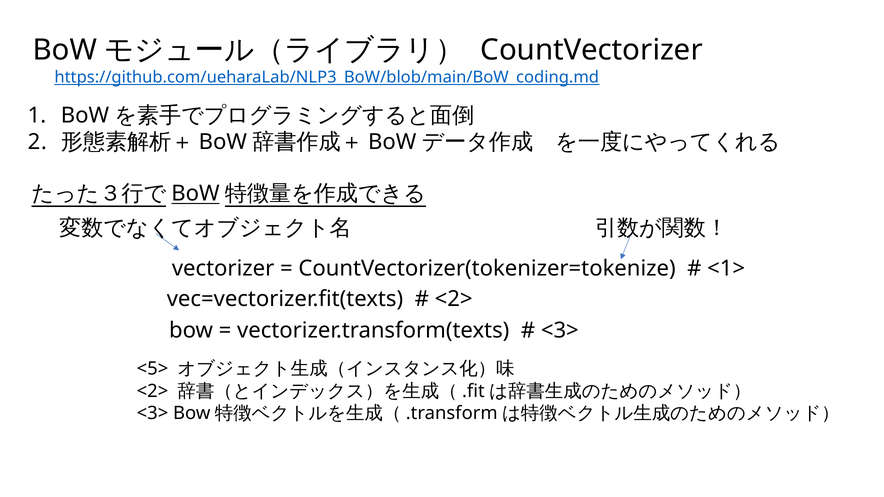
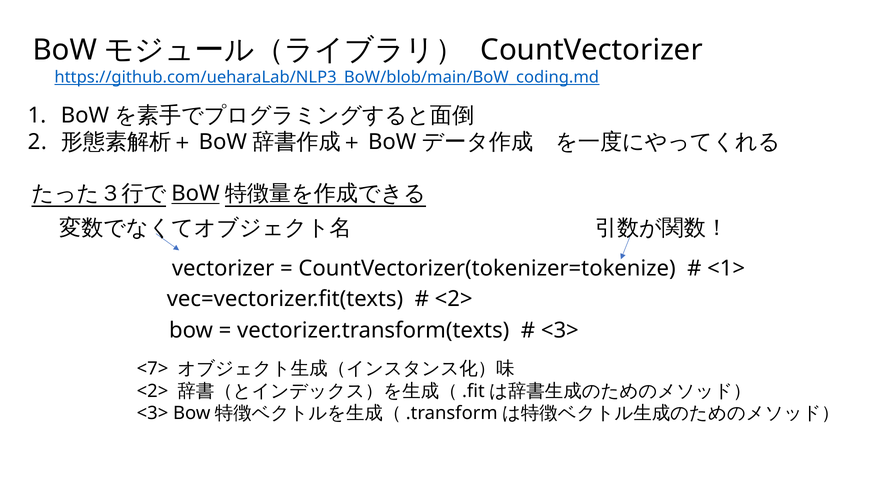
<5>: <5> -> <7>
